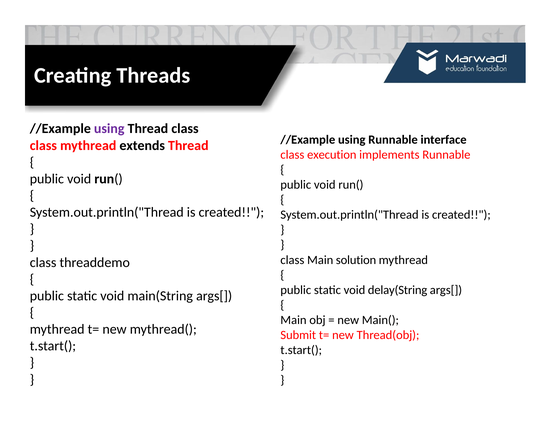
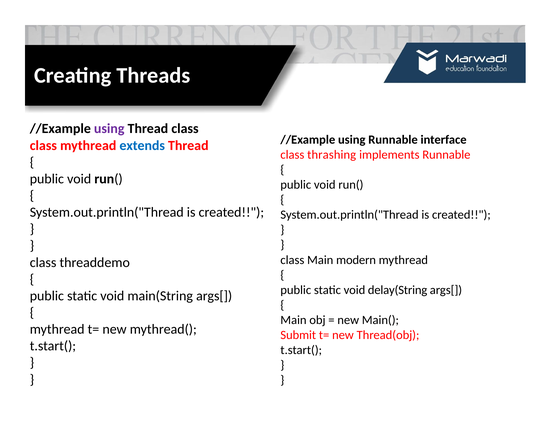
extends colour: black -> blue
execution: execution -> thrashing
solution: solution -> modern
